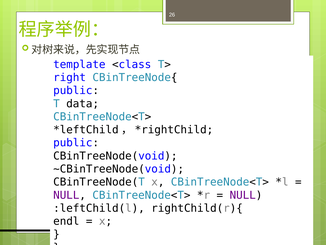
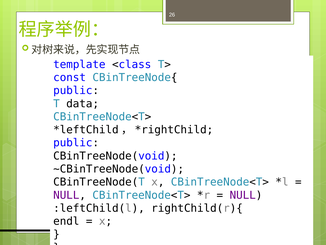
right: right -> const
